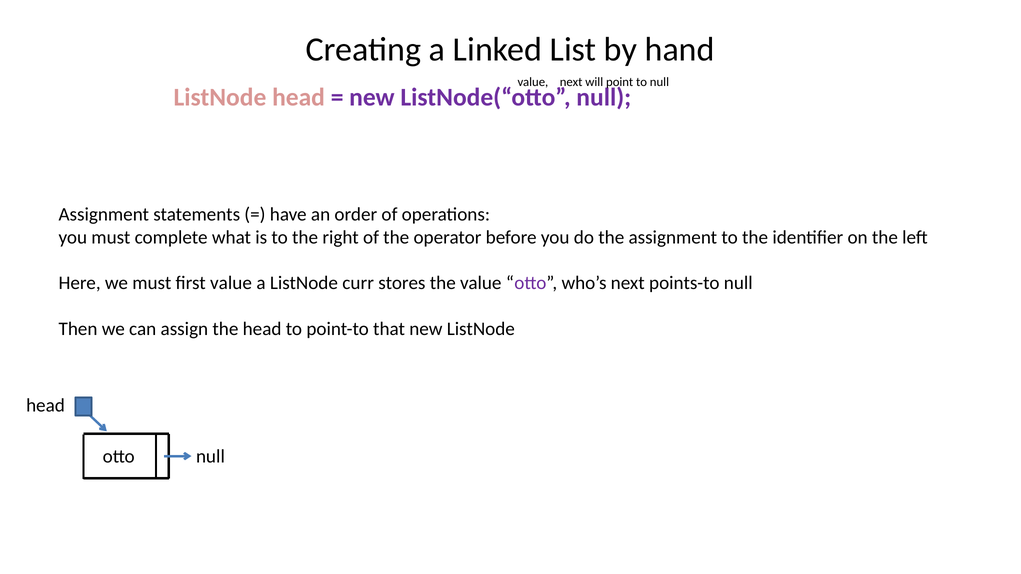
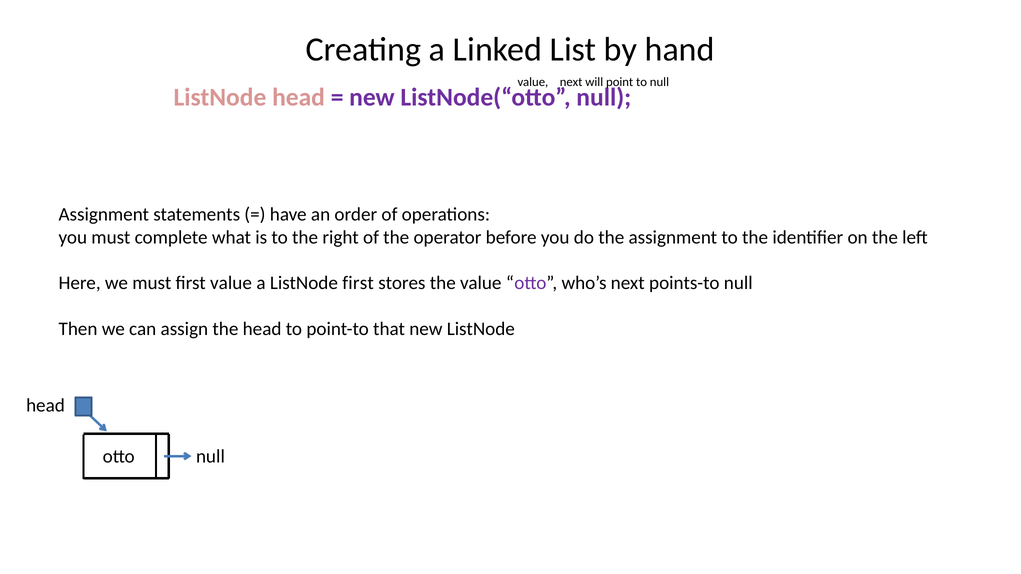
ListNode curr: curr -> first
